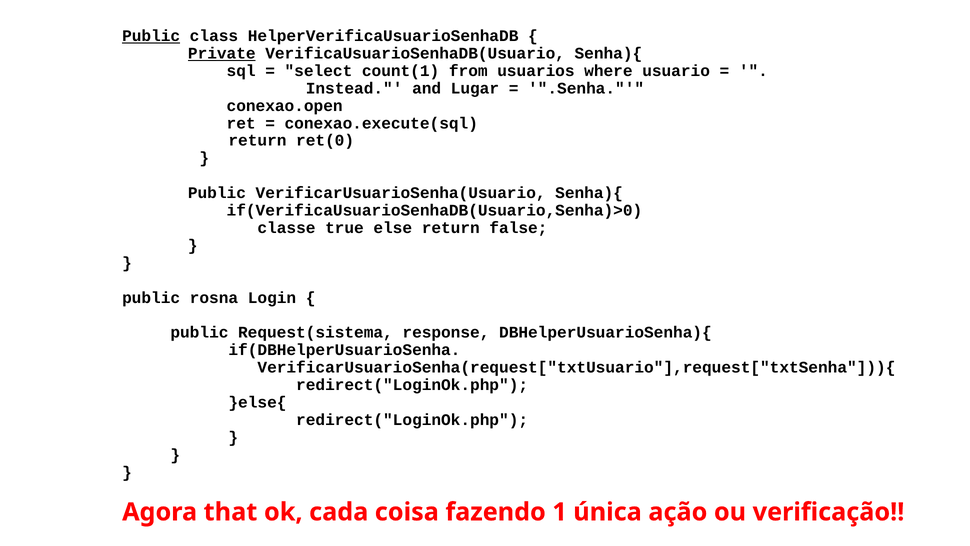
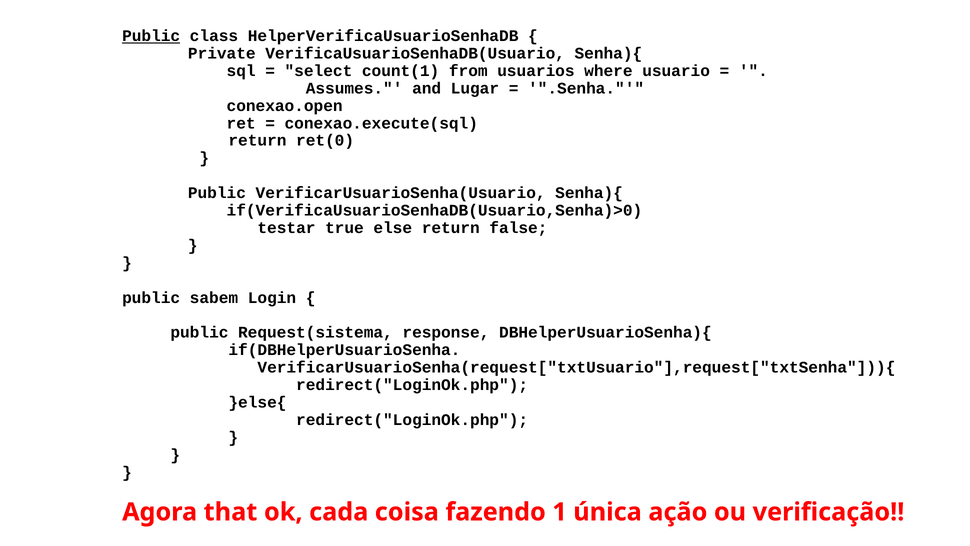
Private underline: present -> none
Instead: Instead -> Assumes
classe: classe -> testar
rosna: rosna -> sabem
